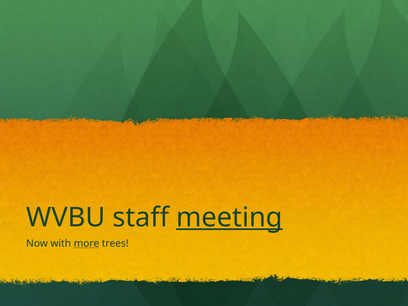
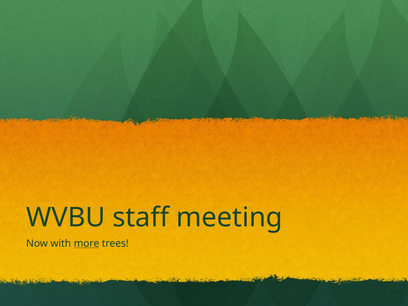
meeting underline: present -> none
